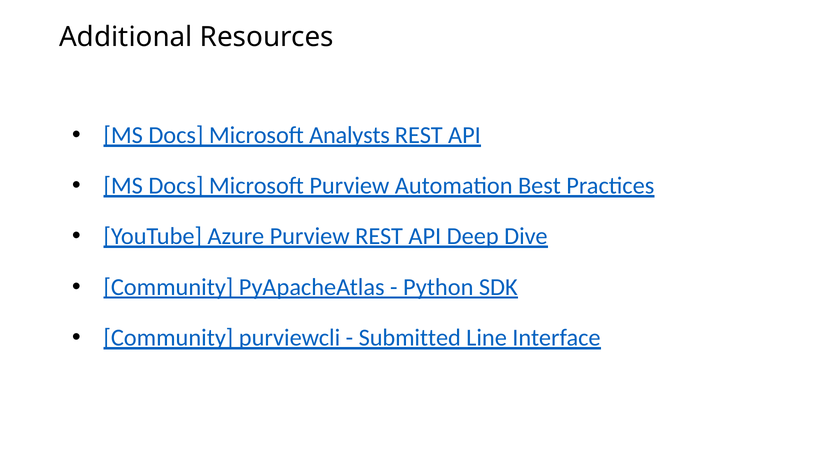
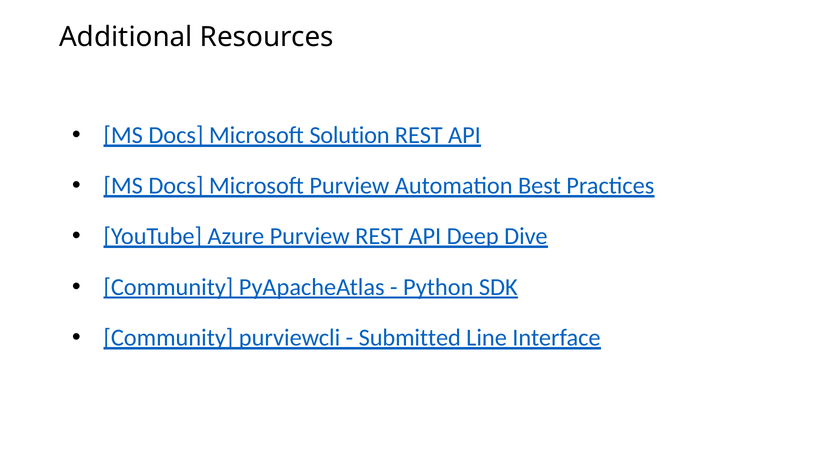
Analysts: Analysts -> Solution
